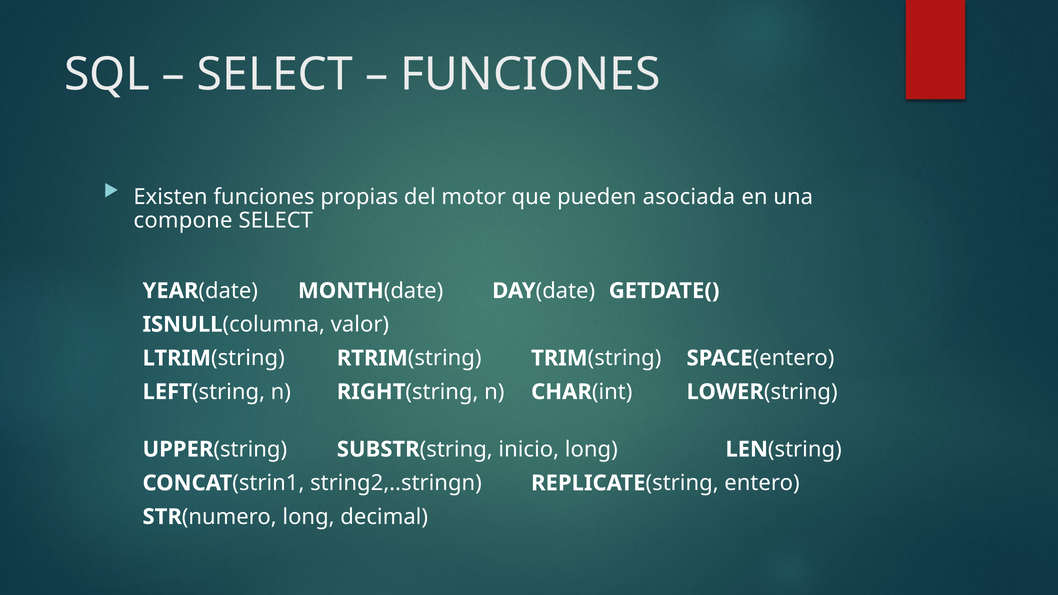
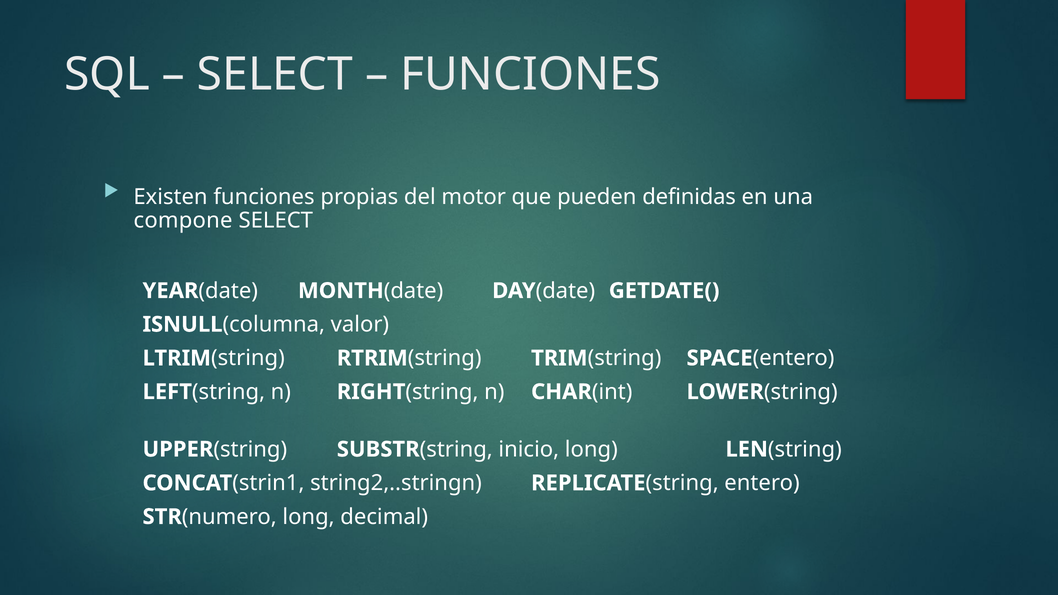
asociada: asociada -> definidas
